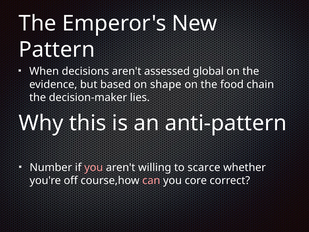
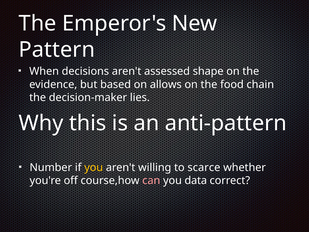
global: global -> shape
shape: shape -> allows
you at (94, 167) colour: pink -> yellow
core: core -> data
